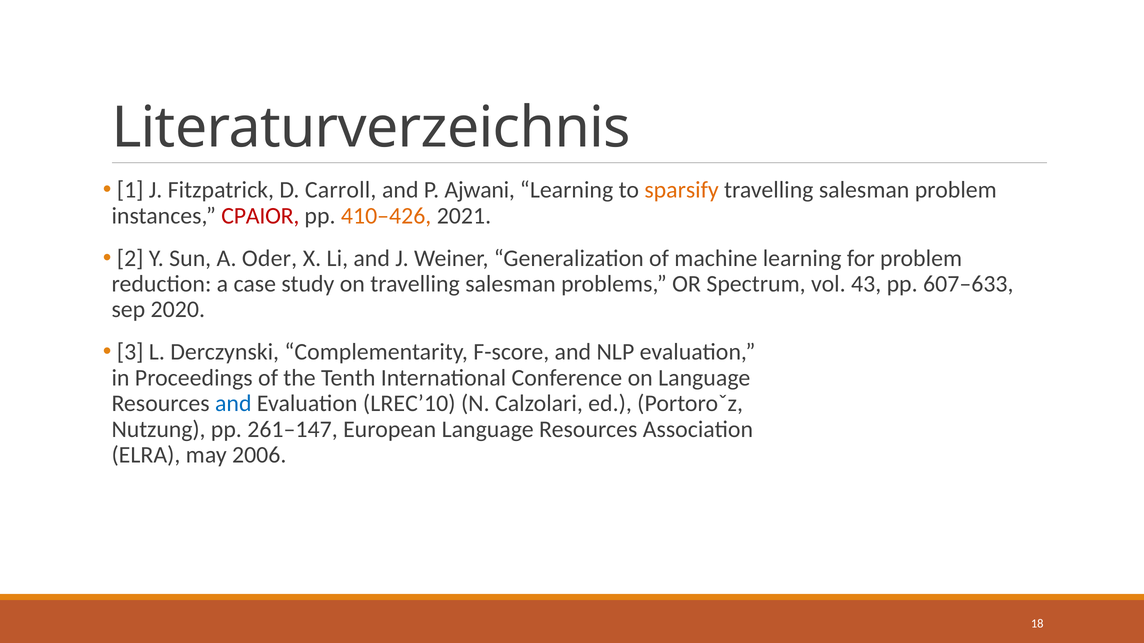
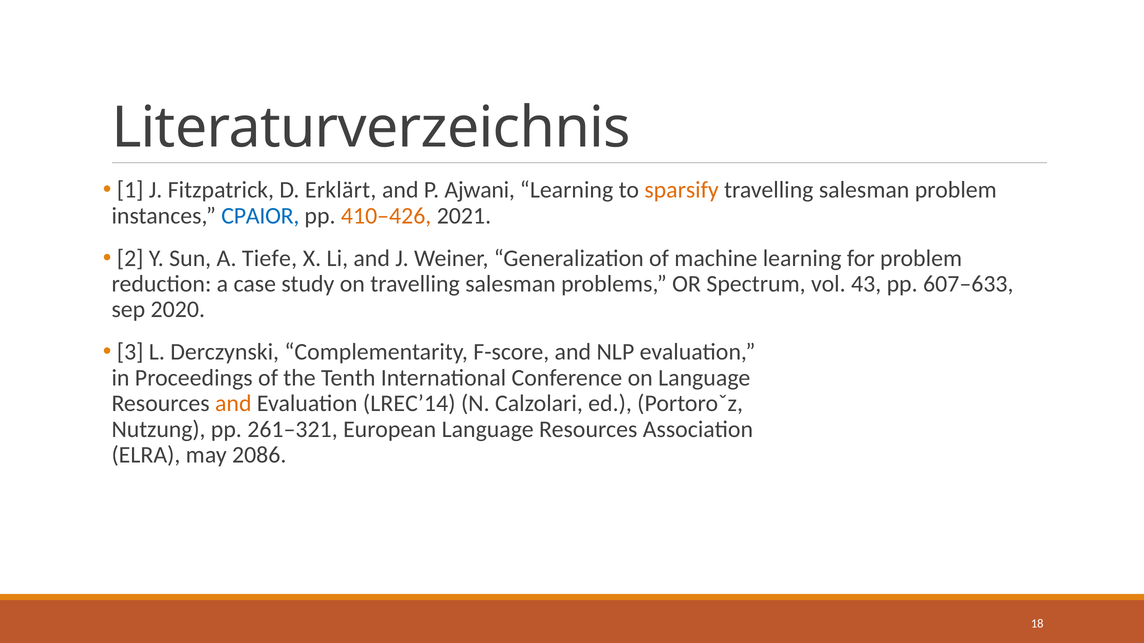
Carroll: Carroll -> Erklärt
CPAIOR colour: red -> blue
Oder: Oder -> Tiefe
and at (233, 404) colour: blue -> orange
LREC’10: LREC’10 -> LREC’14
261–147: 261–147 -> 261–321
2006: 2006 -> 2086
